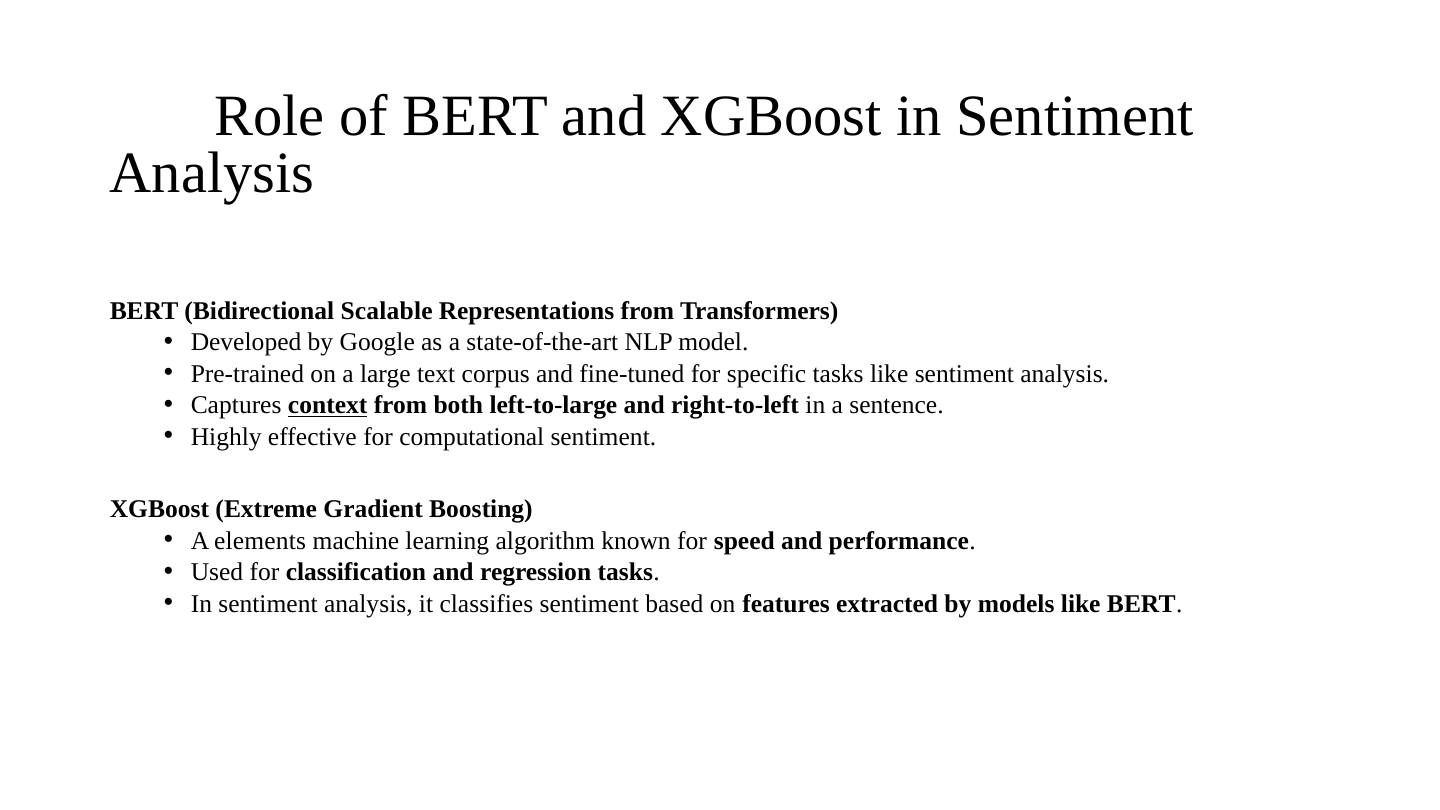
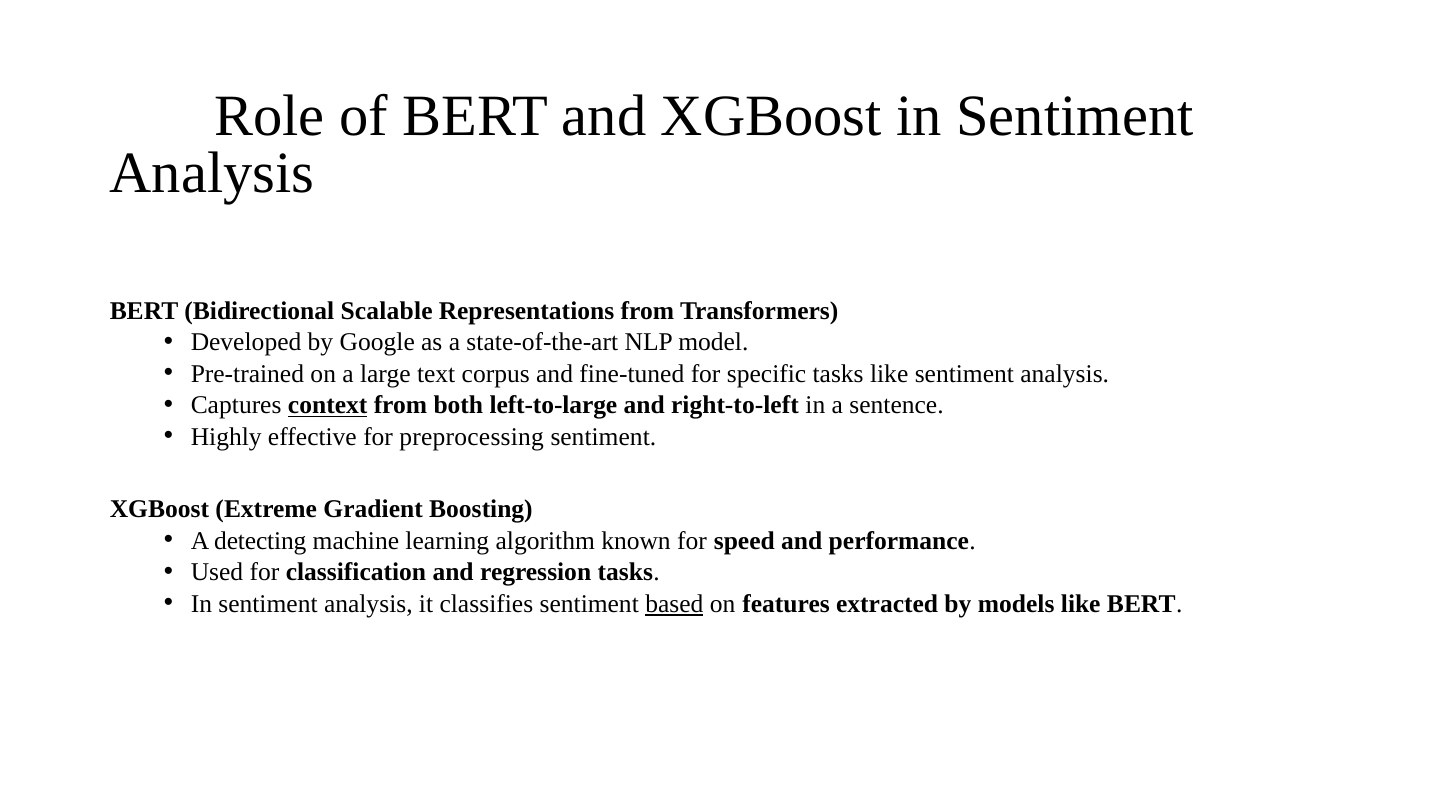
computational: computational -> preprocessing
elements: elements -> detecting
based underline: none -> present
